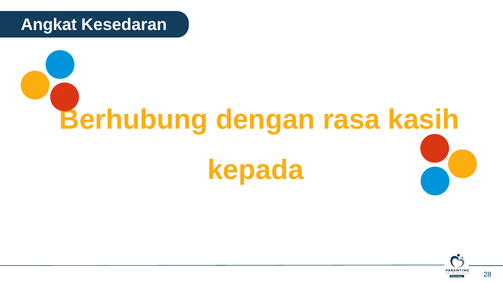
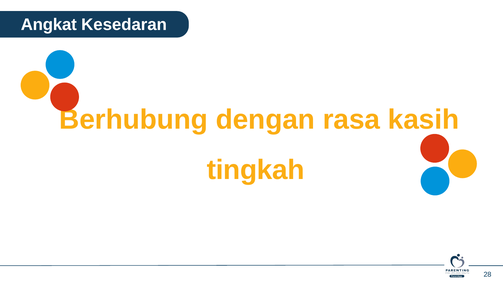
kepada: kepada -> tingkah
